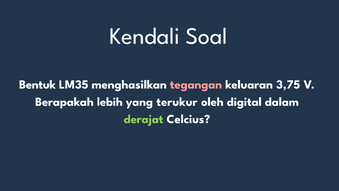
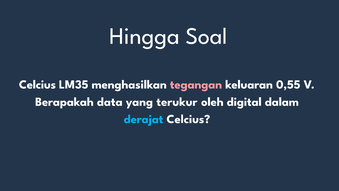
Kendali: Kendali -> Hingga
Bentuk at (37, 84): Bentuk -> Celcius
3,75: 3,75 -> 0,55
lebih: lebih -> data
derajat colour: light green -> light blue
